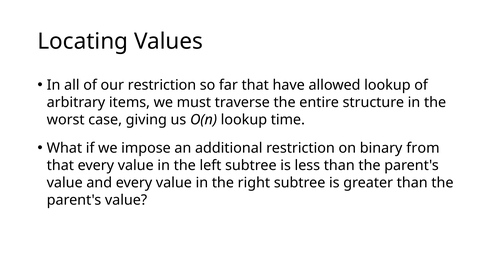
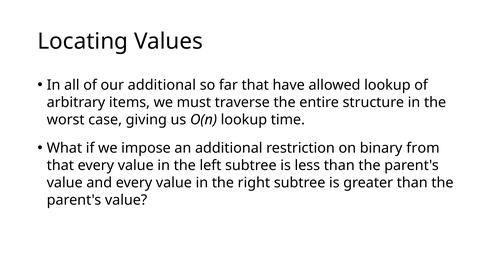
our restriction: restriction -> additional
